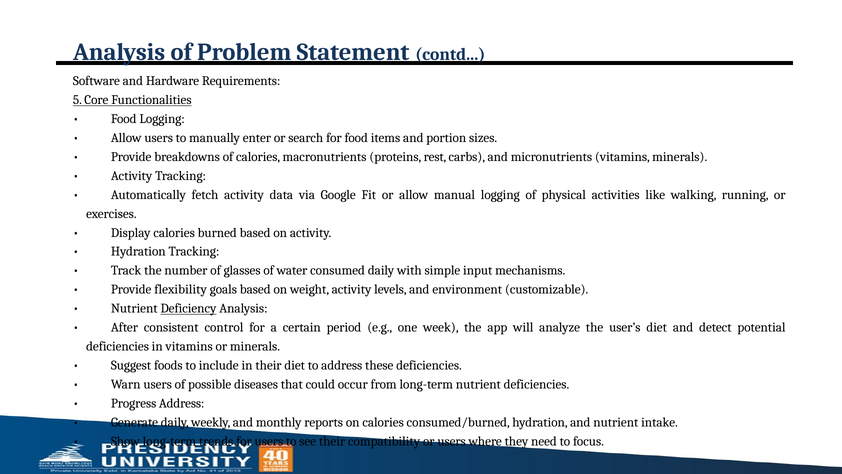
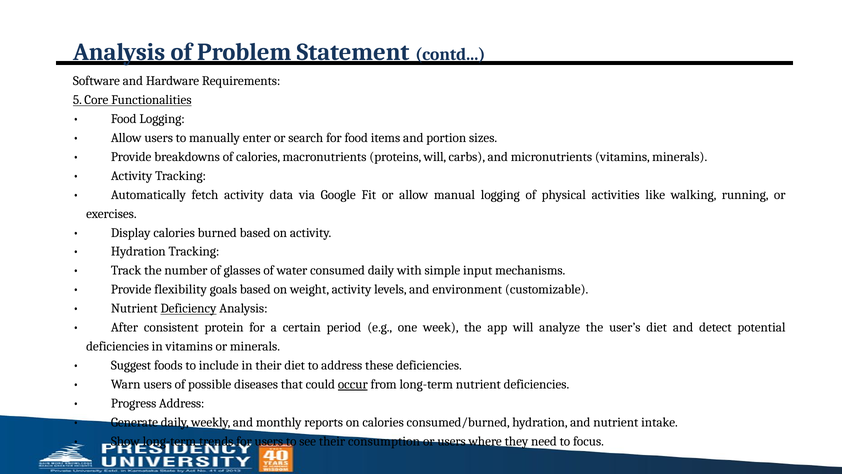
proteins rest: rest -> will
control: control -> protein
occur underline: none -> present
compatibility: compatibility -> consumption
